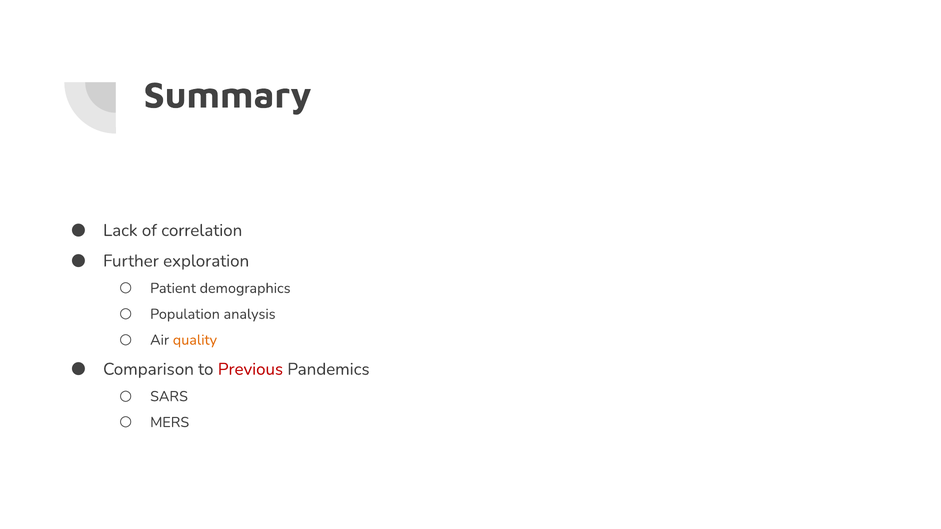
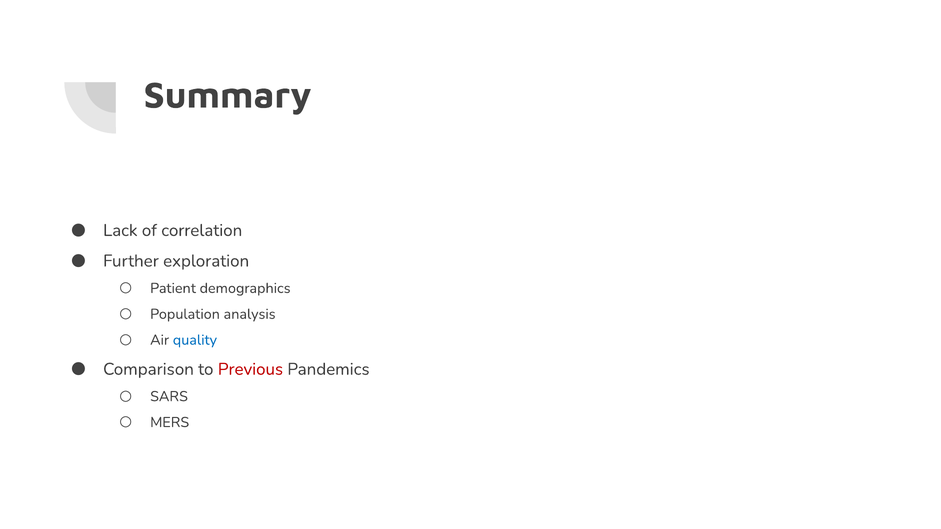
quality colour: orange -> blue
